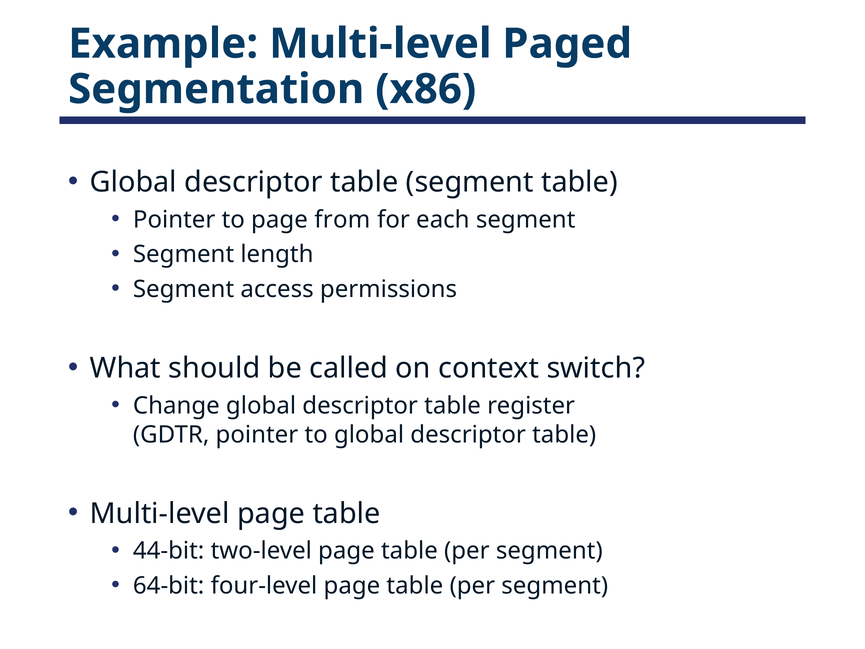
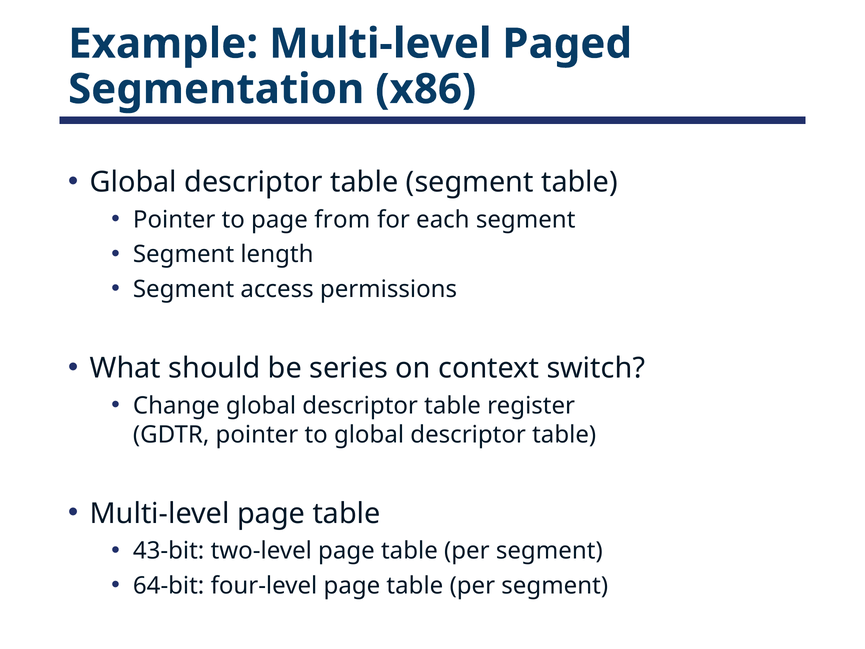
called: called -> series
44-bit: 44-bit -> 43-bit
